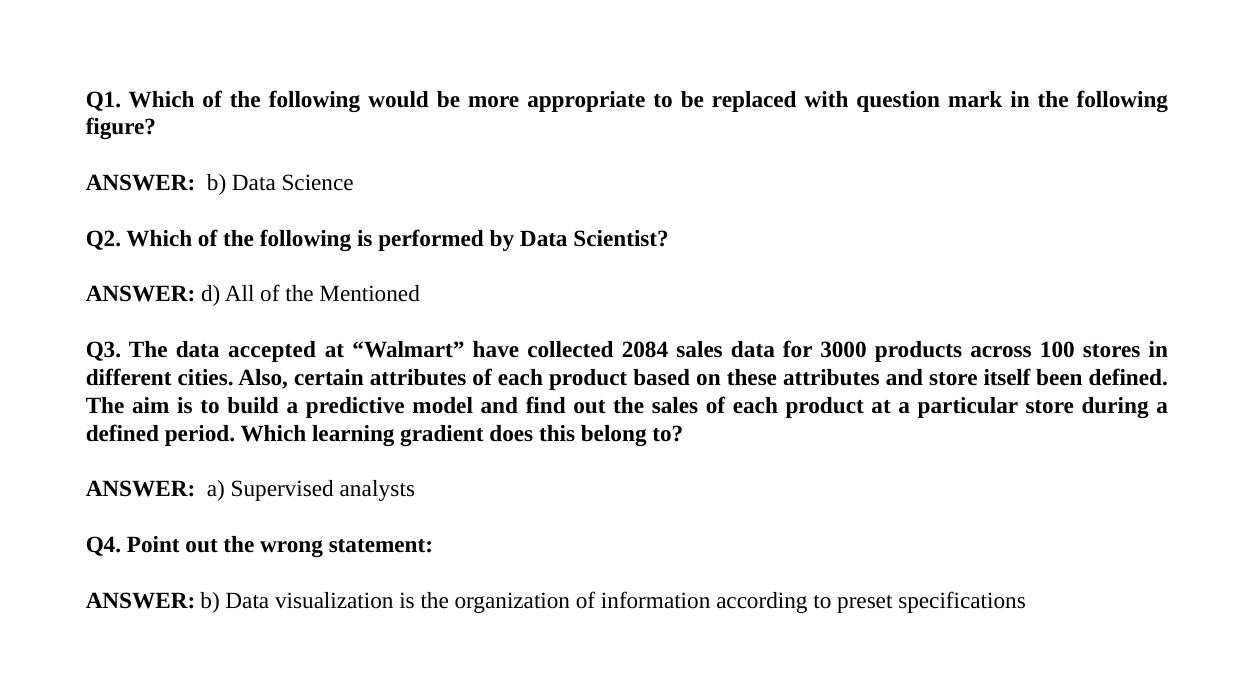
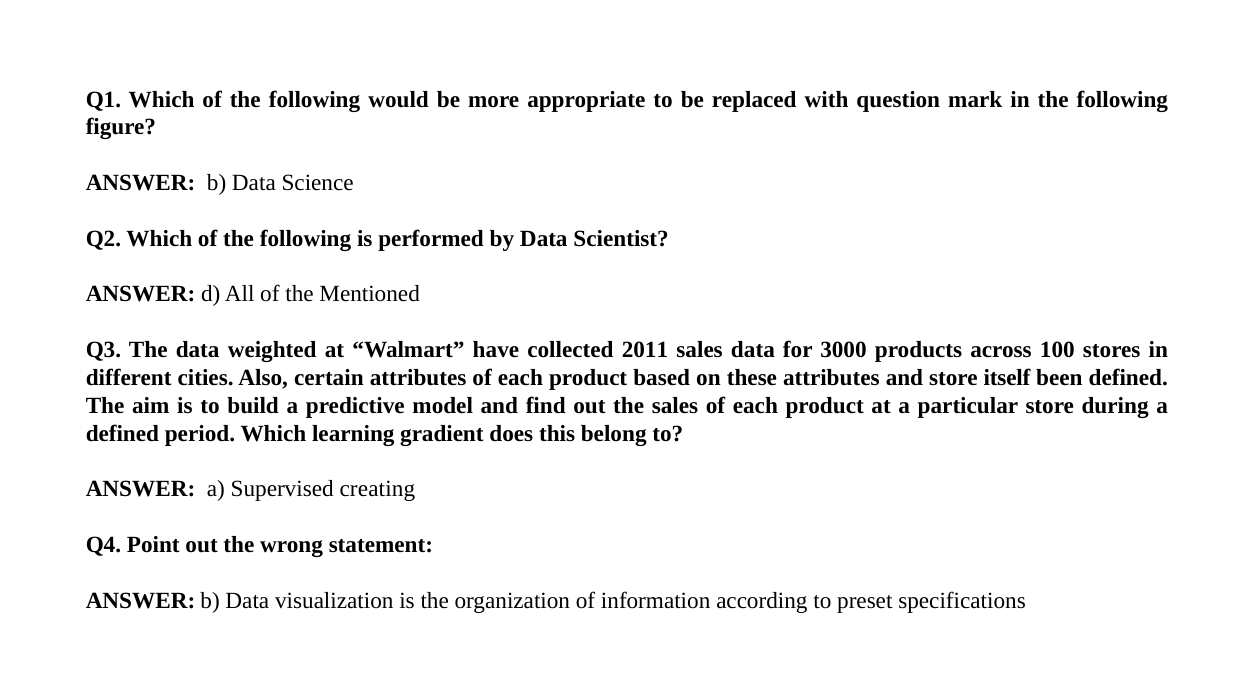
accepted: accepted -> weighted
2084: 2084 -> 2011
analysts: analysts -> creating
